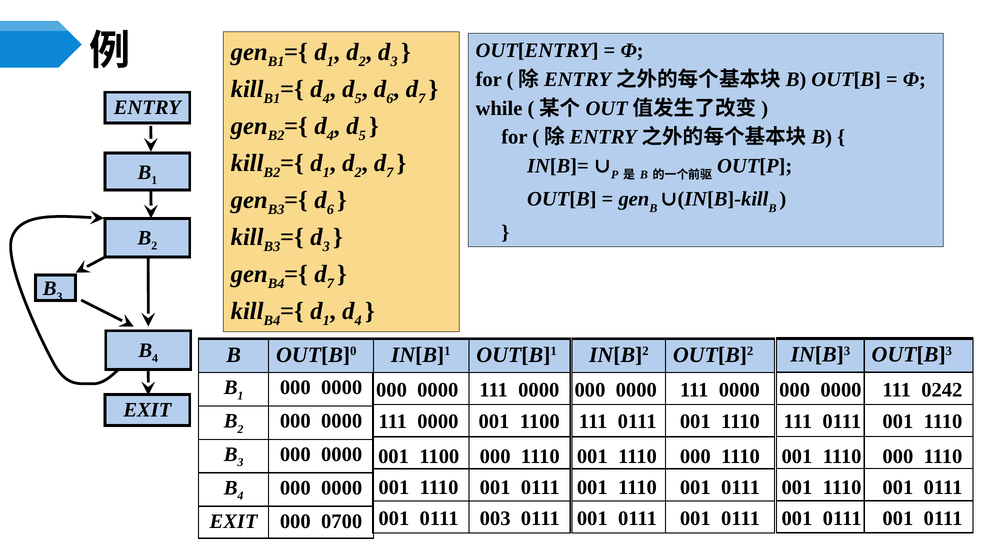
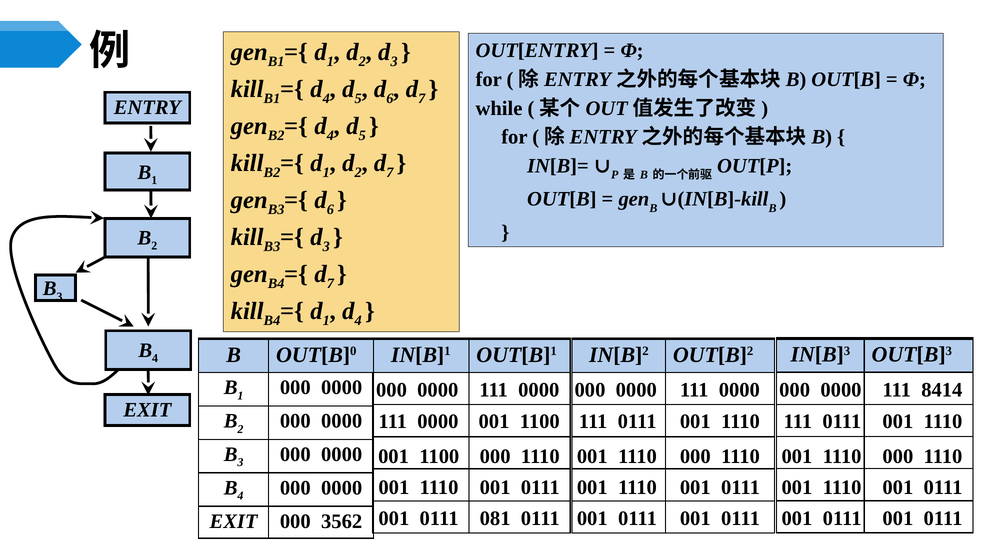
0242: 0242 -> 8414
003: 003 -> 081
0700: 0700 -> 3562
